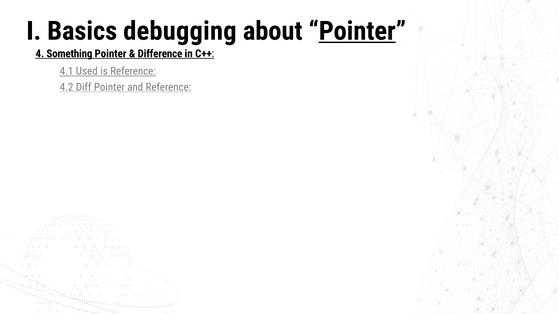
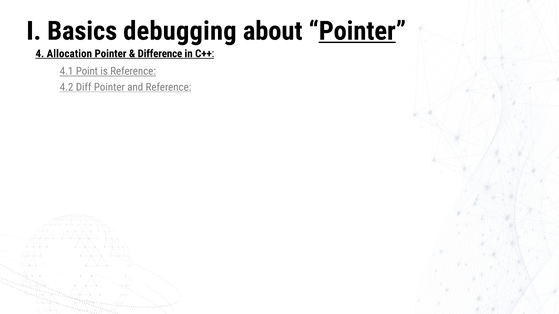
Something: Something -> Allocation
Used: Used -> Point
